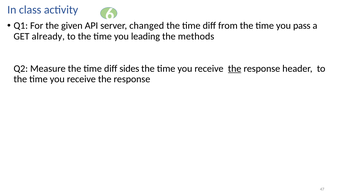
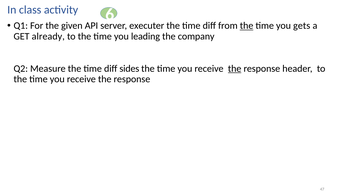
changed: changed -> executer
the at (247, 26) underline: none -> present
pass: pass -> gets
methods: methods -> company
